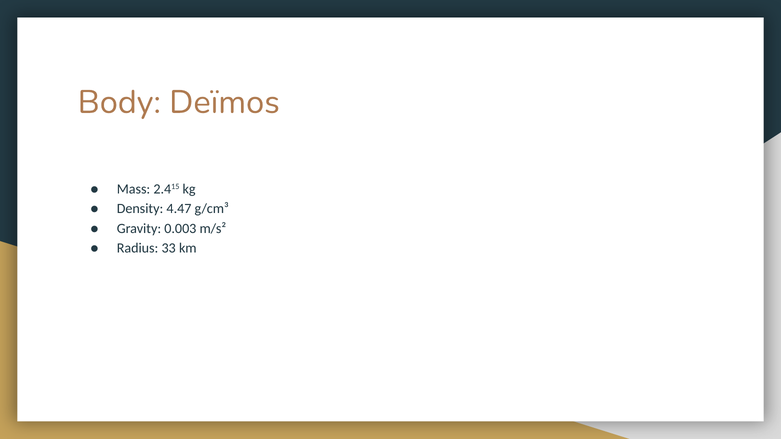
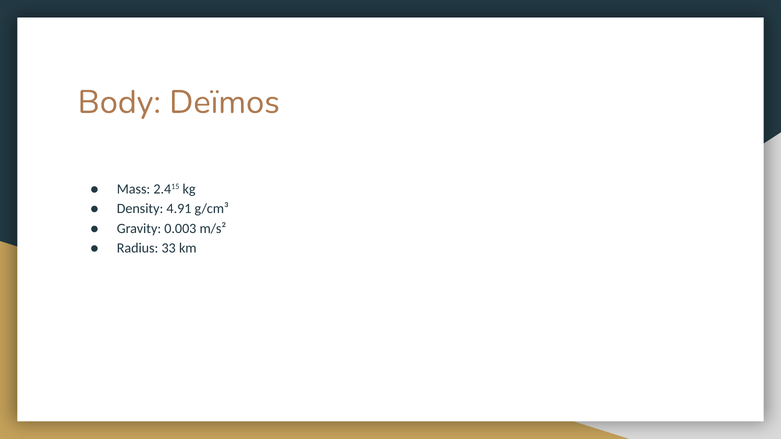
4.47: 4.47 -> 4.91
